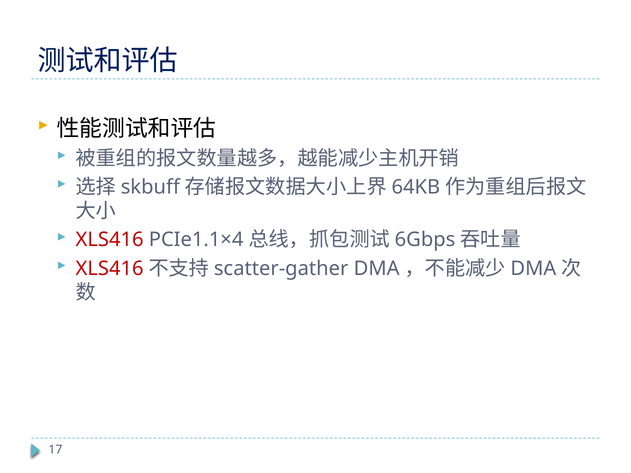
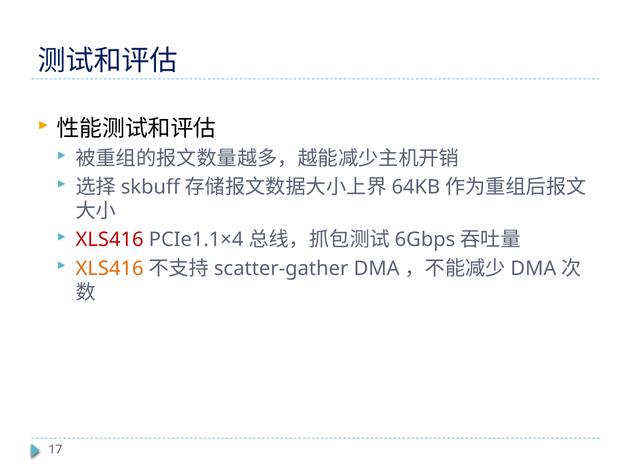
XLS416 at (110, 269) colour: red -> orange
